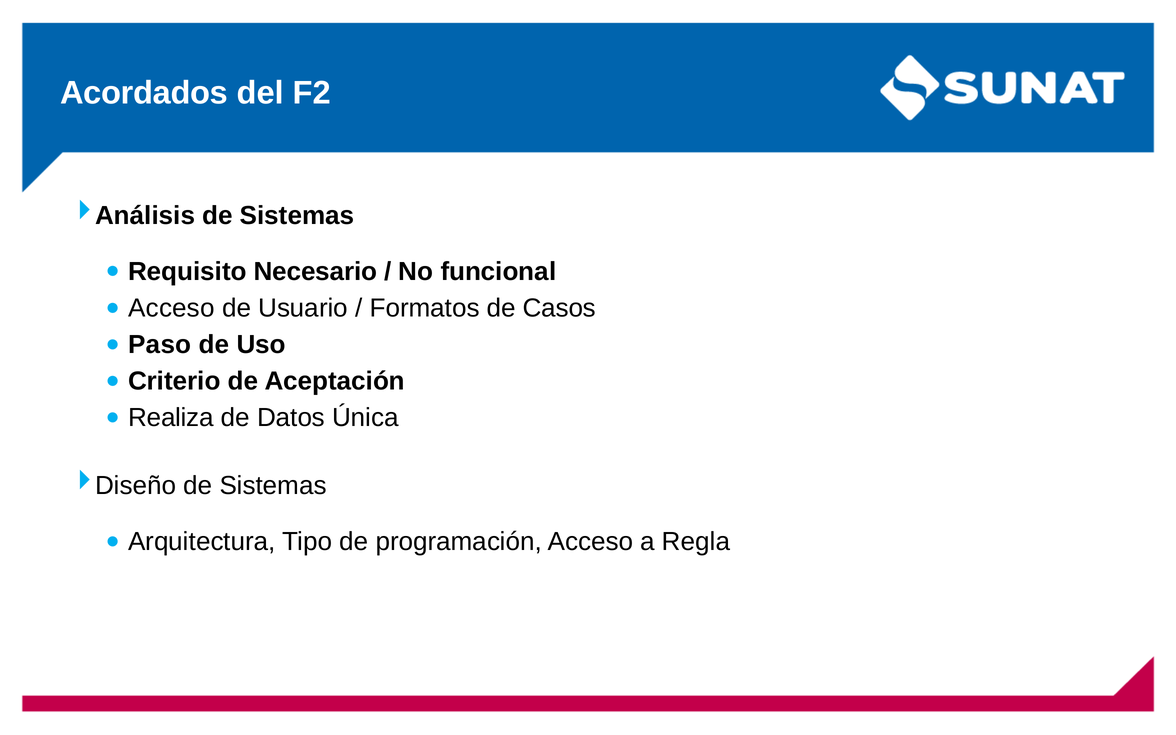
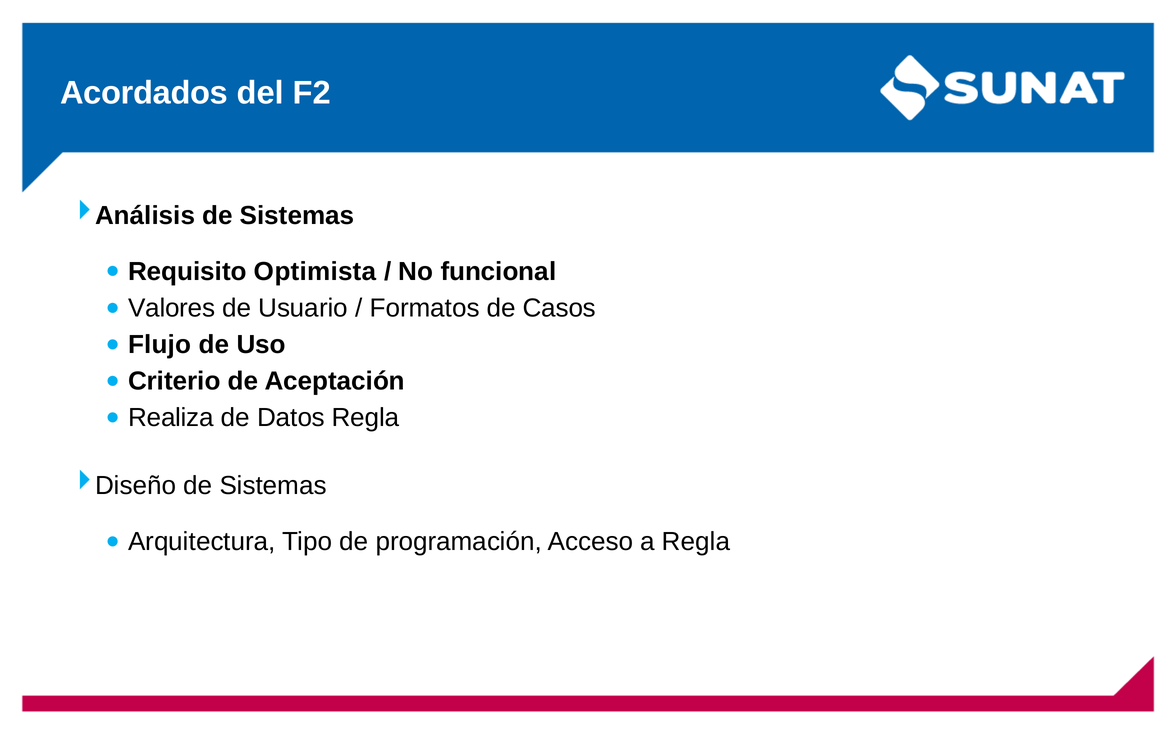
Necesario: Necesario -> Optimista
Acceso at (171, 308): Acceso -> Valores
Paso: Paso -> Flujo
Datos Única: Única -> Regla
